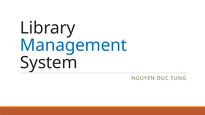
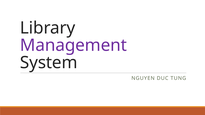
Management colour: blue -> purple
